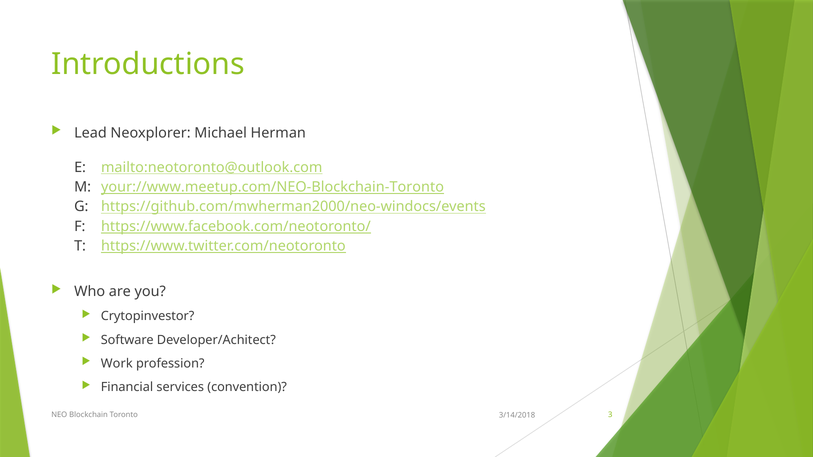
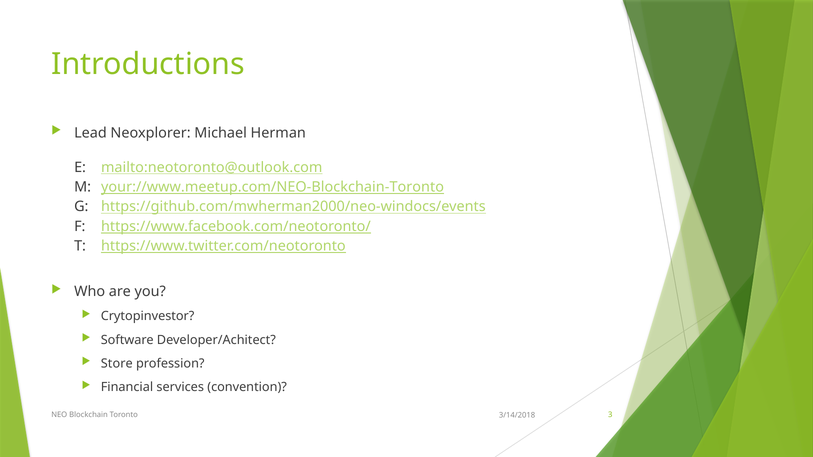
Work: Work -> Store
